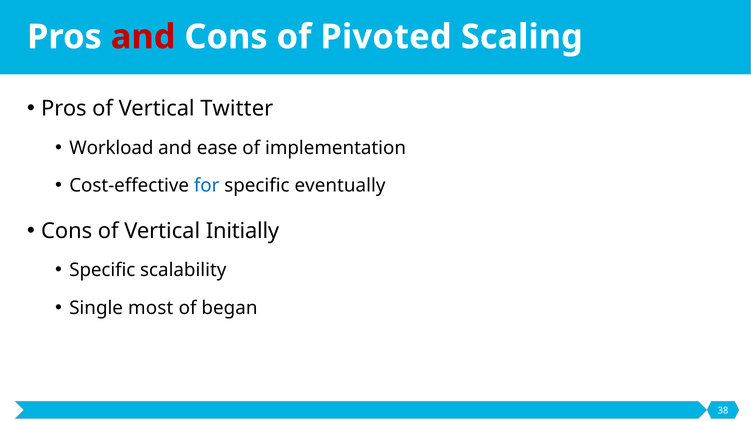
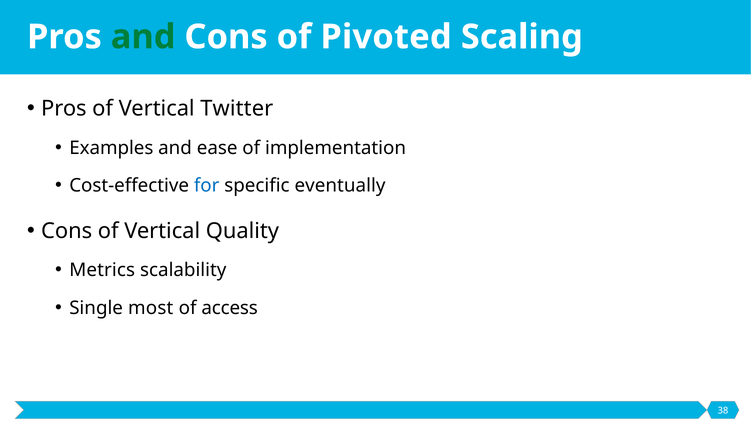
and at (143, 37) colour: red -> green
Workload: Workload -> Examples
Initially: Initially -> Quality
Specific at (102, 271): Specific -> Metrics
began: began -> access
